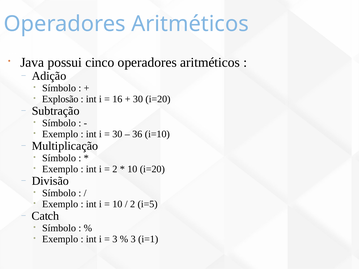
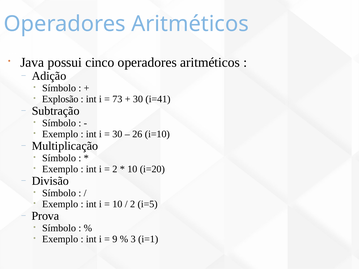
16: 16 -> 73
30 i=20: i=20 -> i=41
36: 36 -> 26
Catch: Catch -> Prova
3 at (115, 239): 3 -> 9
